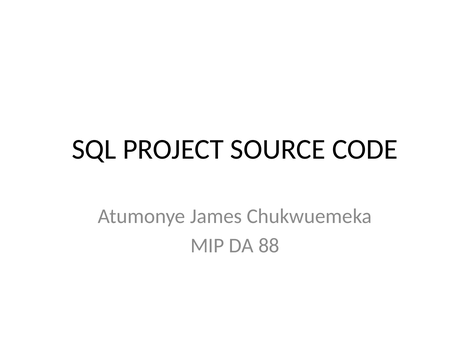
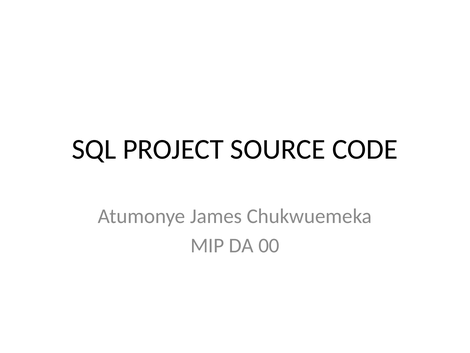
88: 88 -> 00
